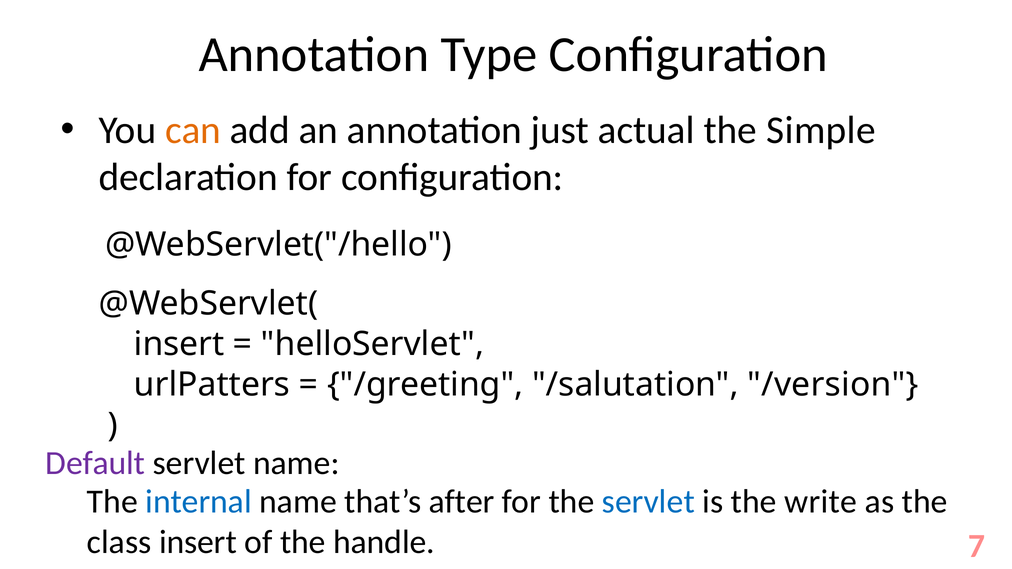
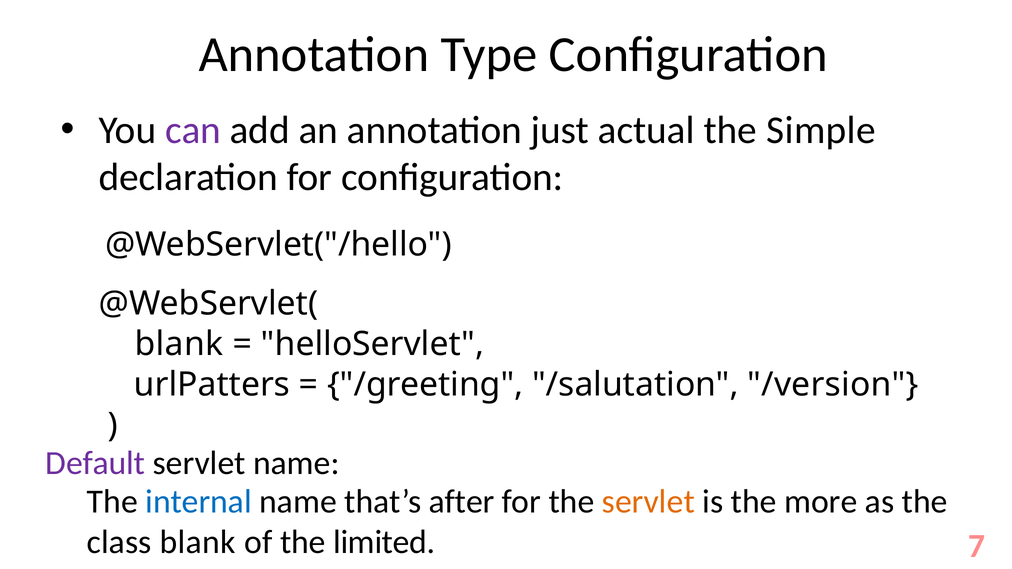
can colour: orange -> purple
insert at (179, 344): insert -> blank
servlet at (648, 502) colour: blue -> orange
write: write -> more
class insert: insert -> blank
handle: handle -> limited
